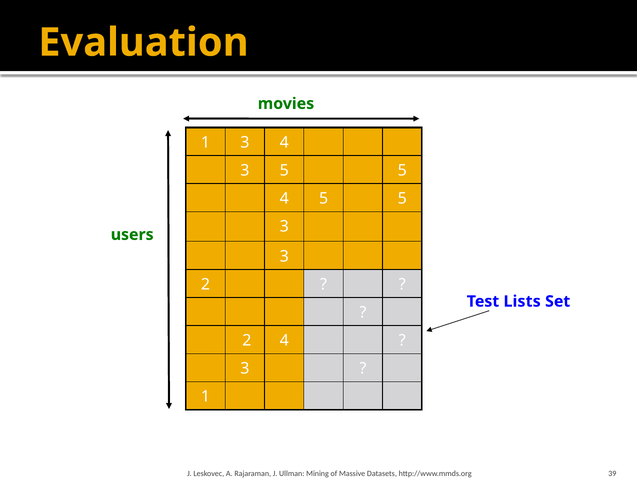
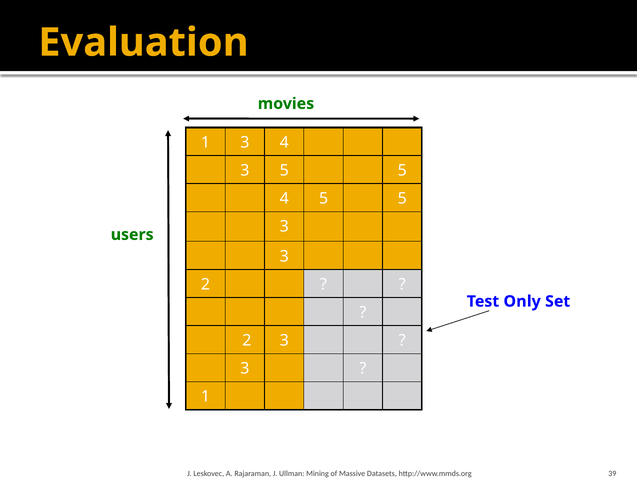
Lists: Lists -> Only
2 4: 4 -> 3
